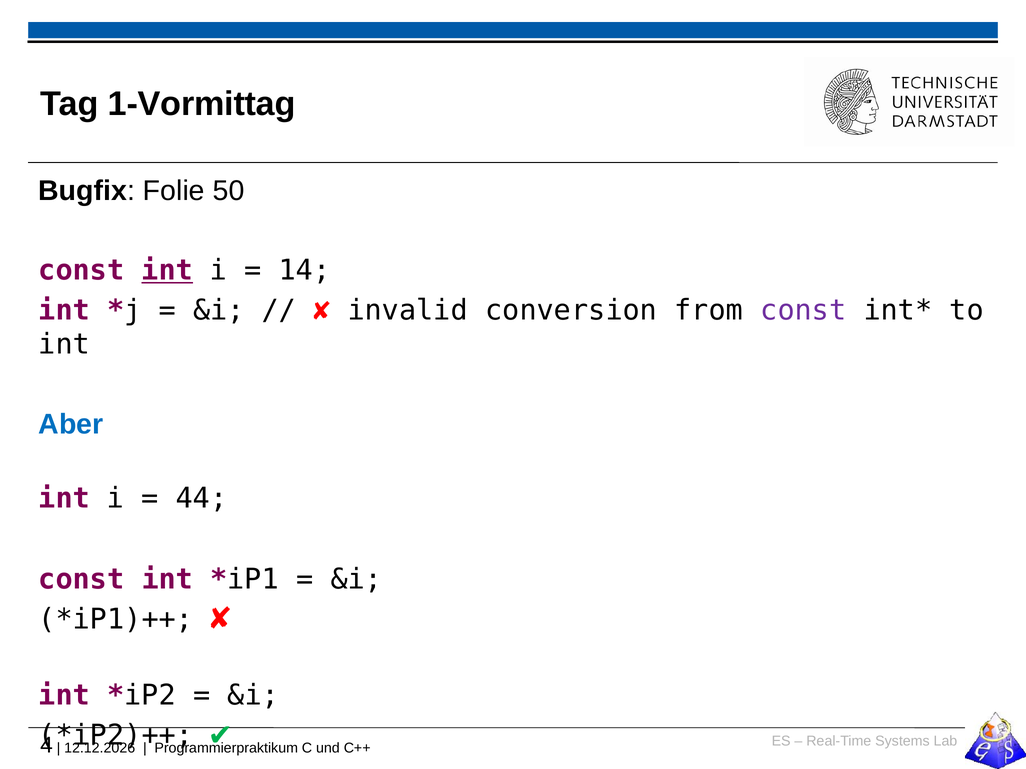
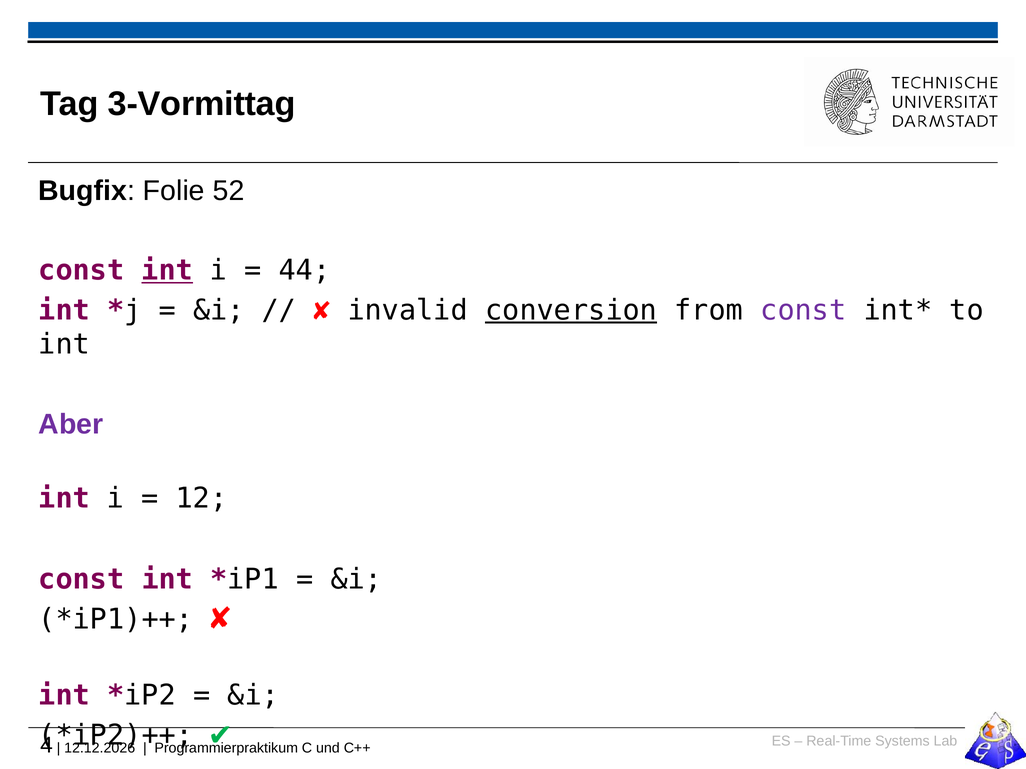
1-Vormittag: 1-Vormittag -> 3-Vormittag
50: 50 -> 52
14: 14 -> 44
conversion underline: none -> present
Aber colour: blue -> purple
44: 44 -> 12
